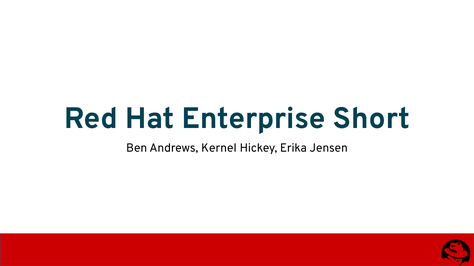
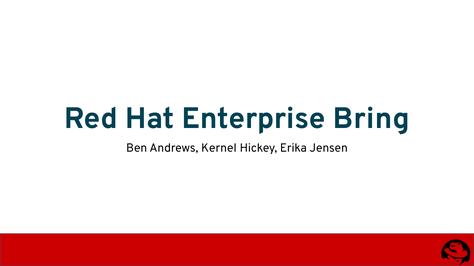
Short: Short -> Bring
